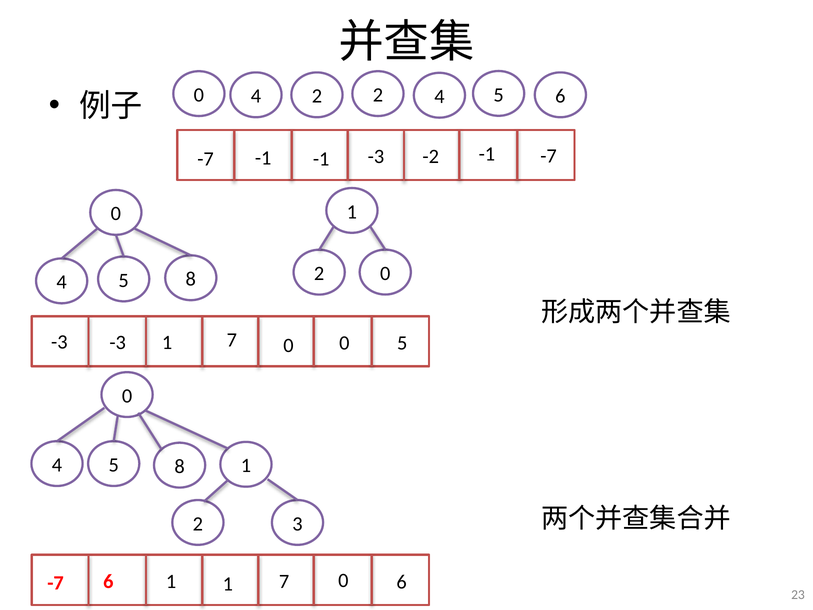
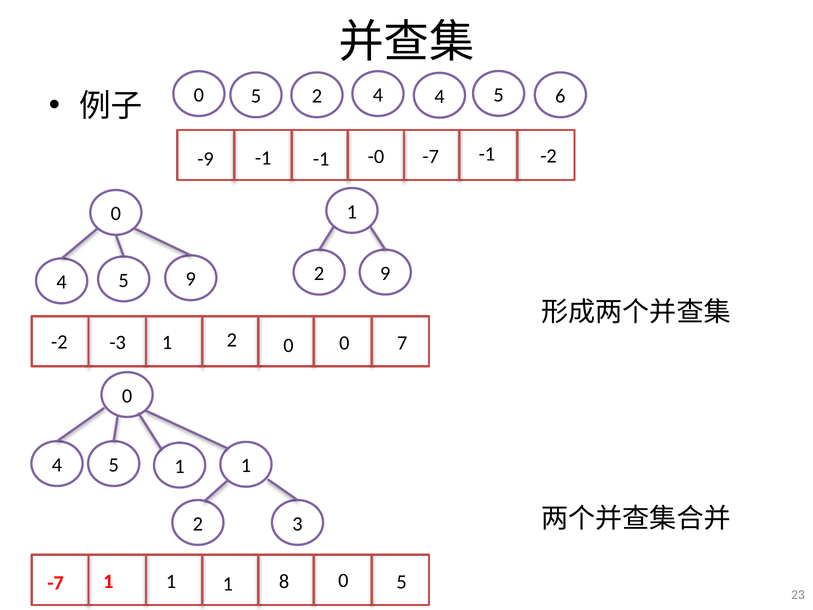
2 2: 2 -> 4
4 at (256, 96): 4 -> 5
-3 at (376, 156): -3 -> -0
-7 at (205, 159): -7 -> -9
-1 -2: -2 -> -7
-7 at (548, 156): -7 -> -2
8 at (191, 279): 8 -> 9
4 0: 0 -> 9
-3 at (59, 342): -3 -> -2
-3 1 7: 7 -> 2
0 5: 5 -> 7
8 at (180, 466): 8 -> 1
-7 6: 6 -> 1
1 1 7: 7 -> 8
6 at (402, 582): 6 -> 5
